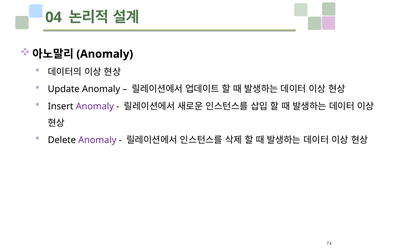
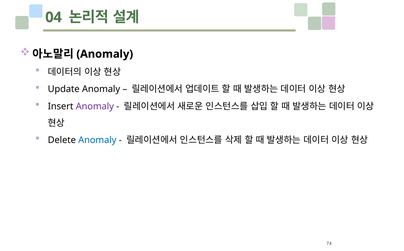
Anomaly at (97, 140) colour: purple -> blue
